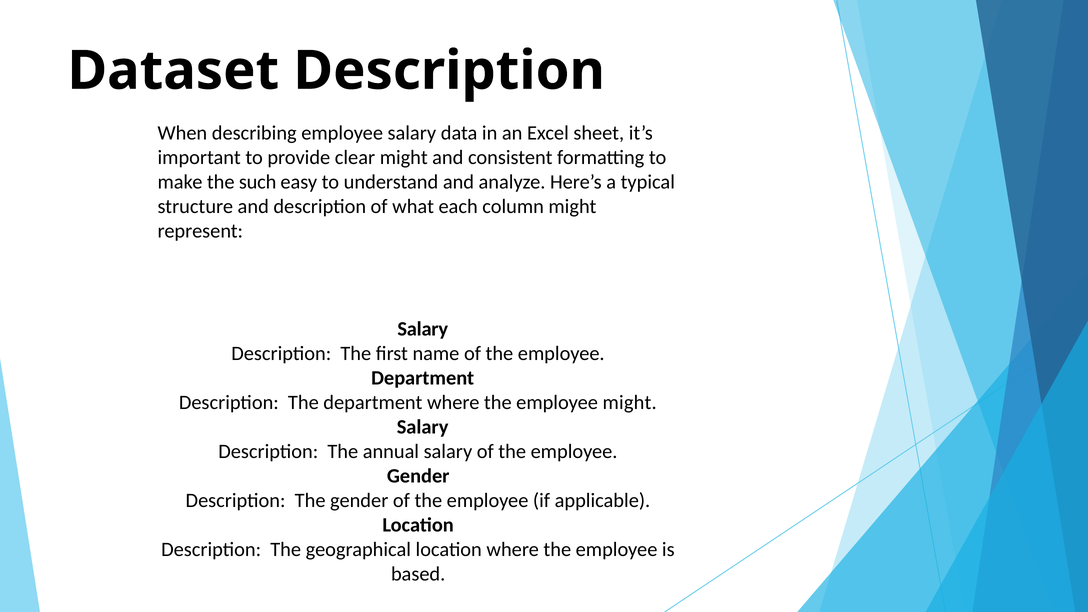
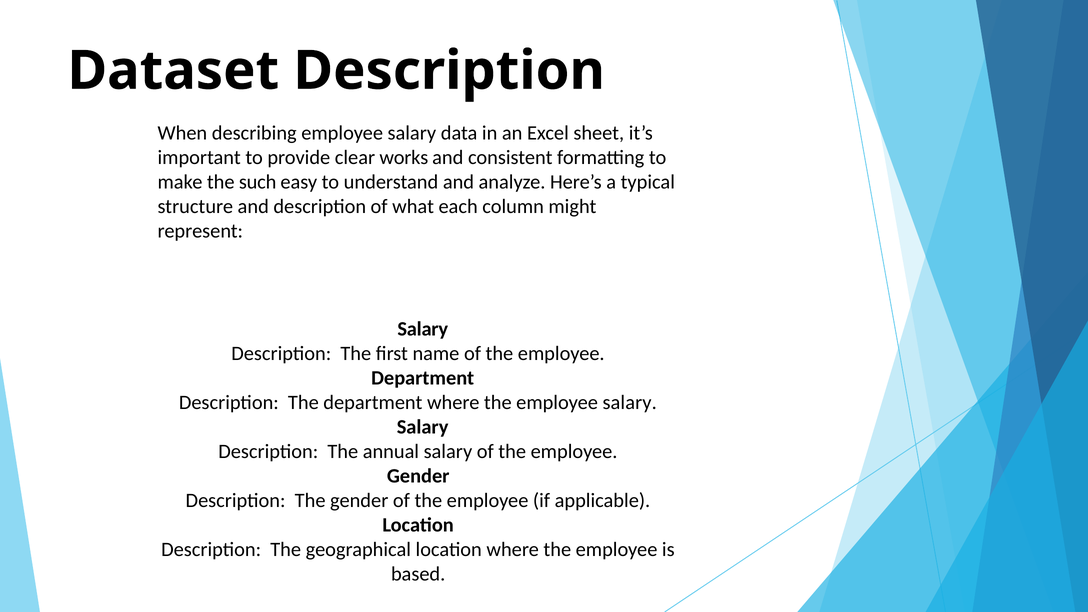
clear might: might -> works
the employee might: might -> salary
